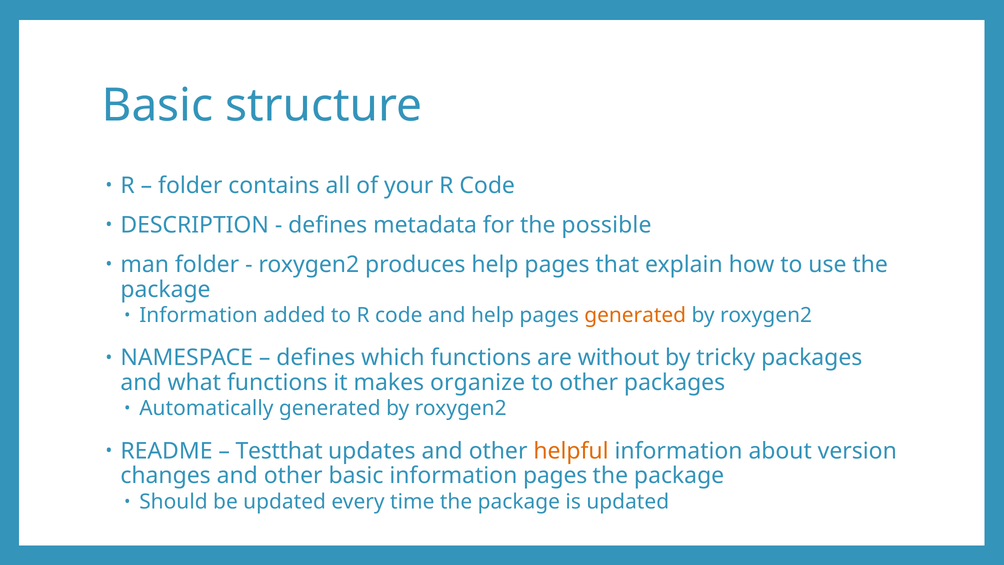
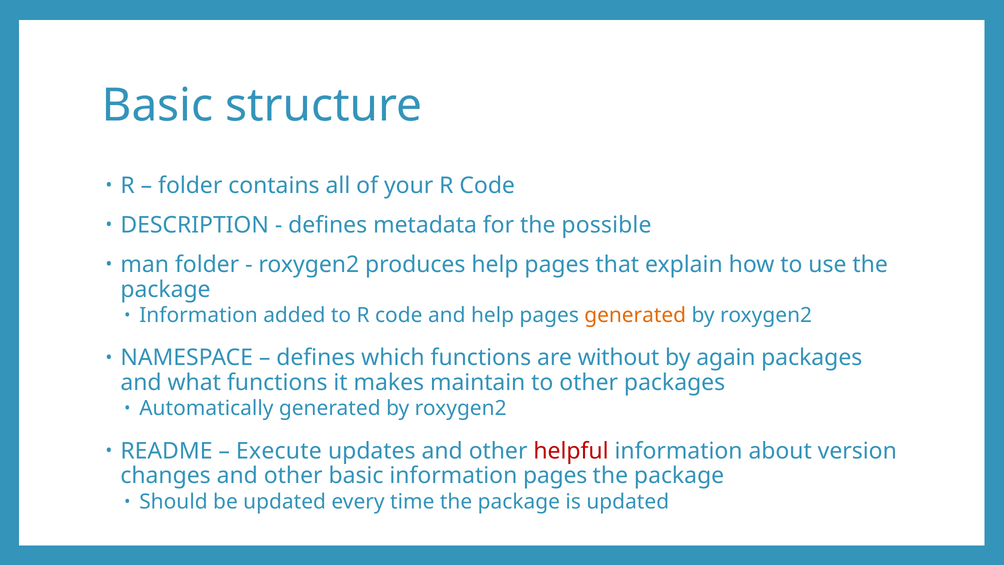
tricky: tricky -> again
organize: organize -> maintain
Testthat: Testthat -> Execute
helpful colour: orange -> red
